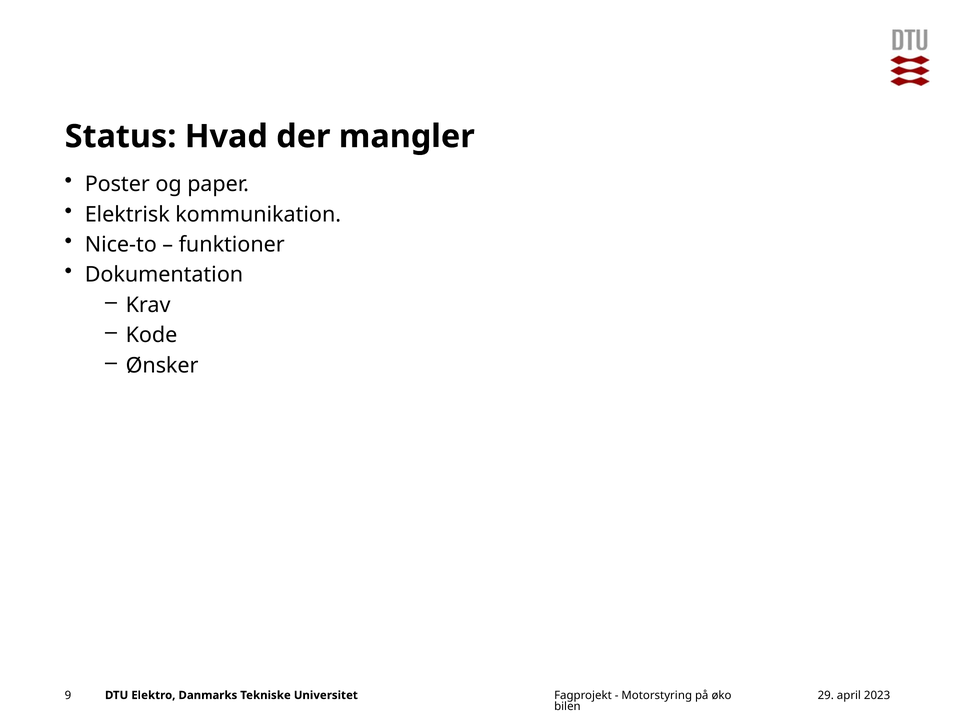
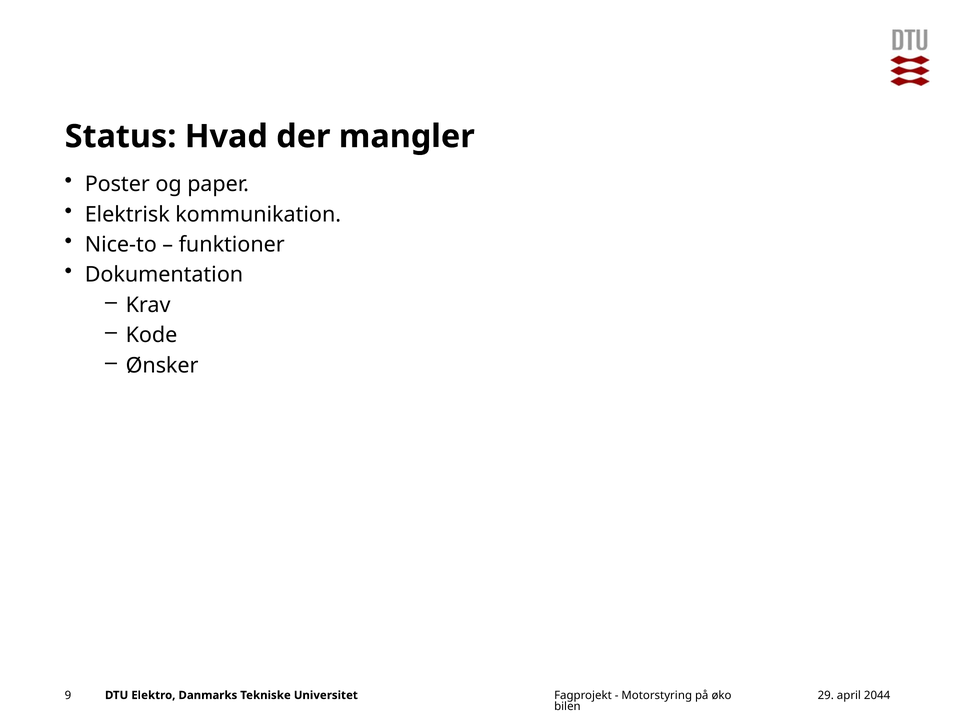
2023: 2023 -> 2044
